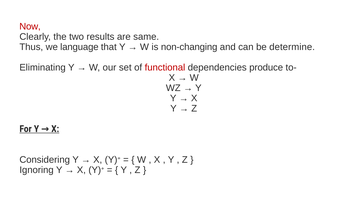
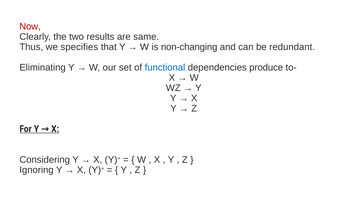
language: language -> specifies
determine: determine -> redundant
functional colour: red -> blue
